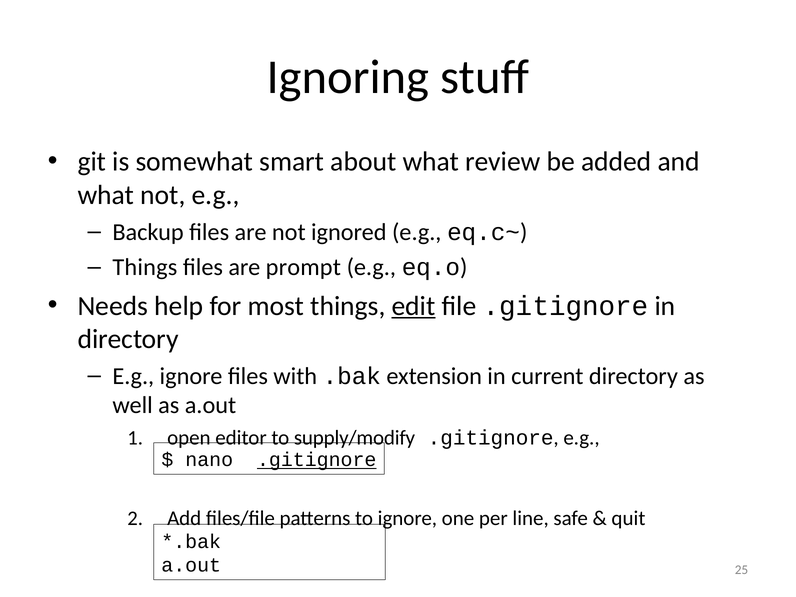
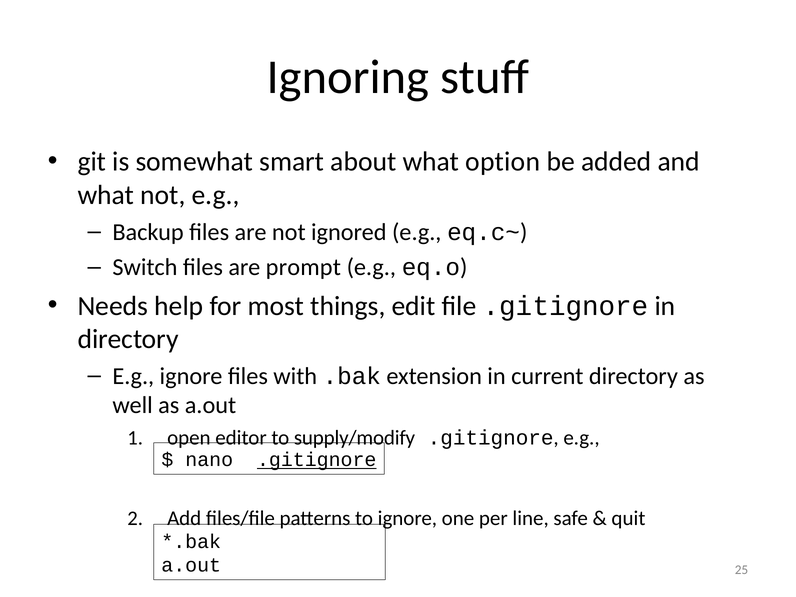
review: review -> option
Things at (145, 267): Things -> Switch
edit underline: present -> none
